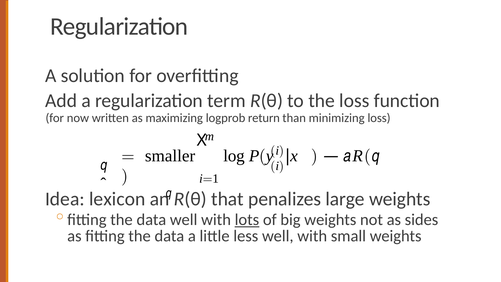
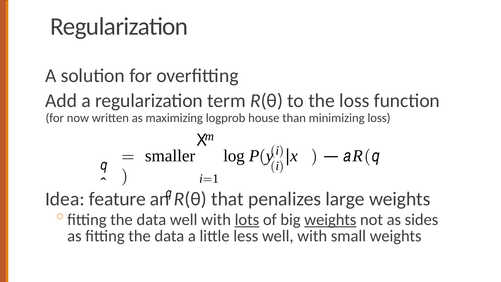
return: return -> house
lexicon: lexicon -> feature
weights at (330, 220) underline: none -> present
